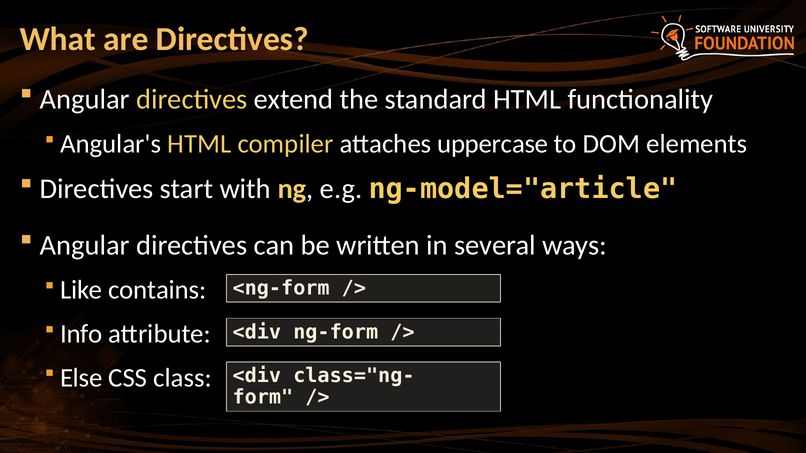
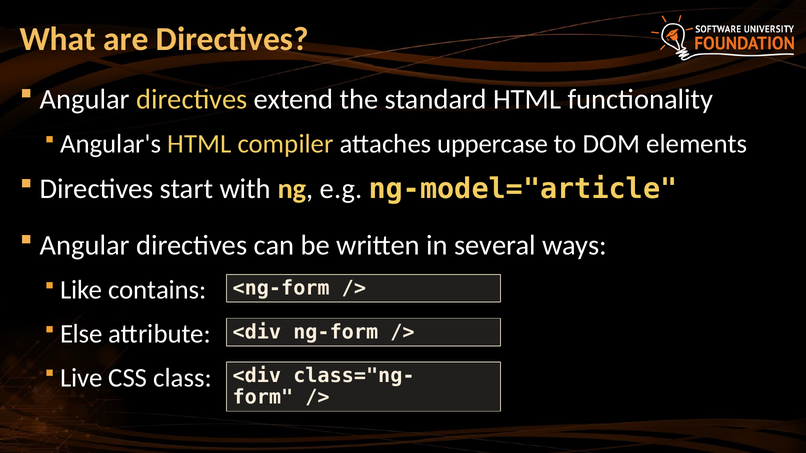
Info: Info -> Else
Else: Else -> Live
